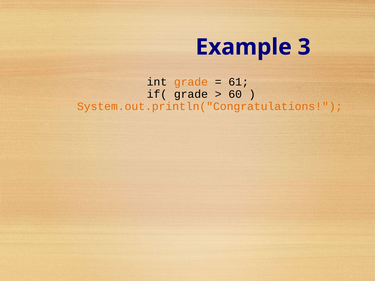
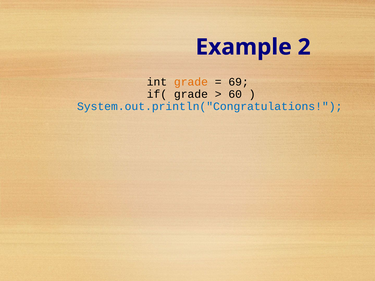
3: 3 -> 2
61: 61 -> 69
System.out.println("Congratulations colour: orange -> blue
